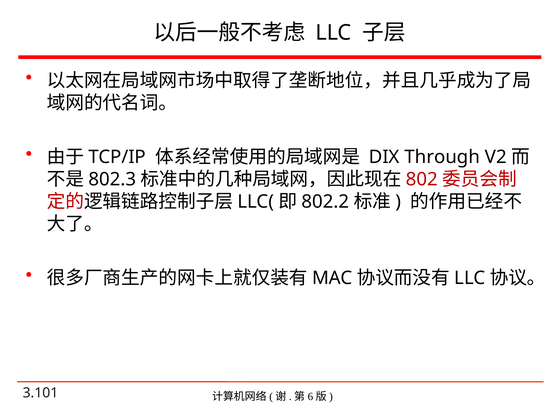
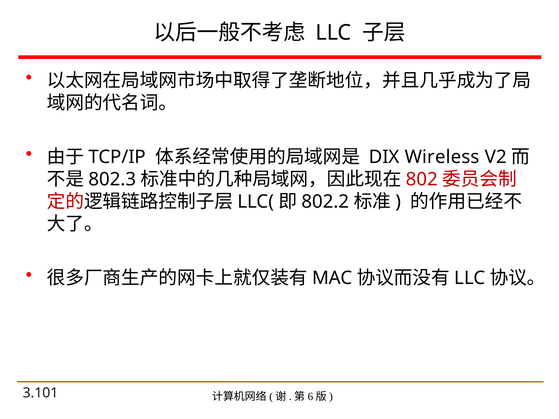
Through: Through -> Wireless
